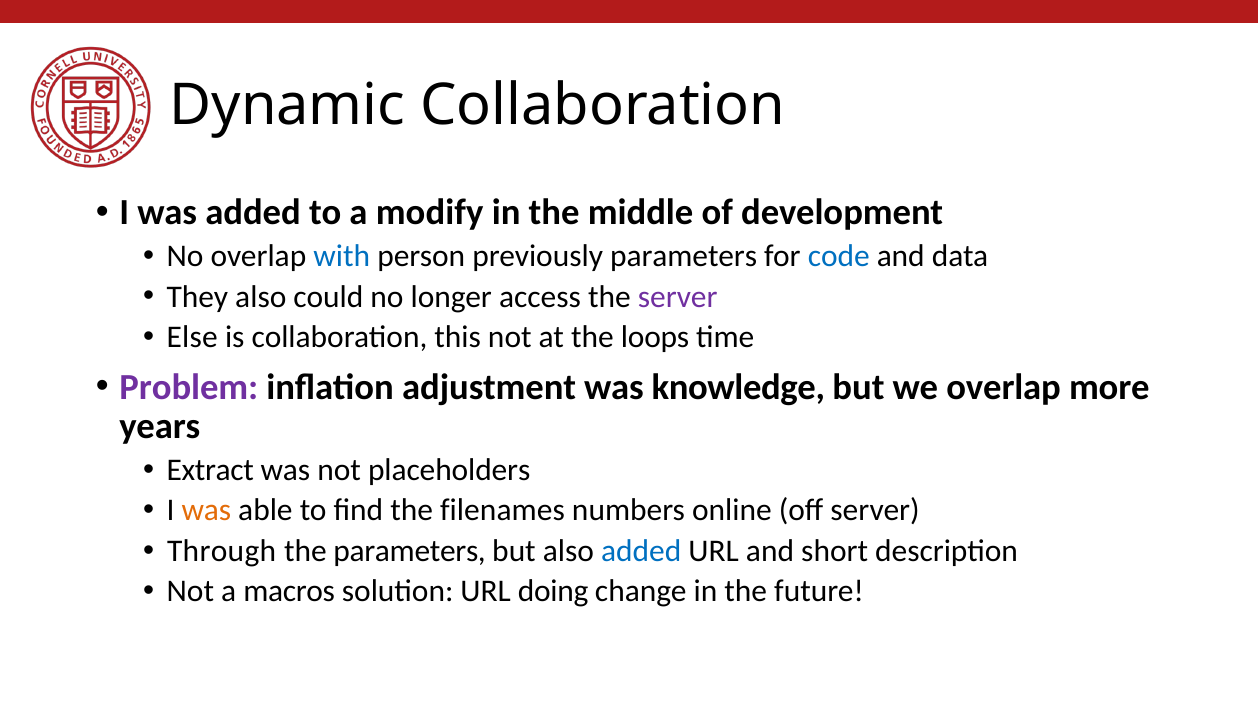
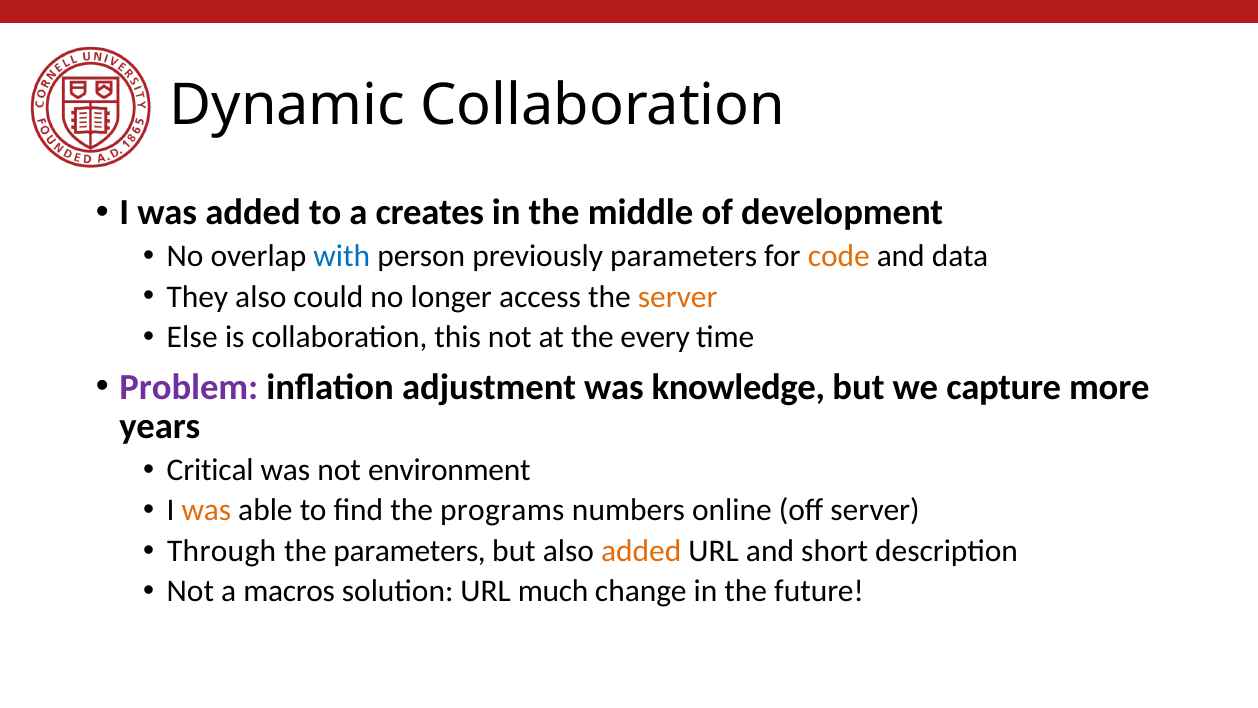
modify: modify -> creates
code colour: blue -> orange
server at (678, 296) colour: purple -> orange
loops: loops -> every
we overlap: overlap -> capture
Extract: Extract -> Critical
placeholders: placeholders -> environment
filenames: filenames -> programs
added at (641, 551) colour: blue -> orange
doing: doing -> much
